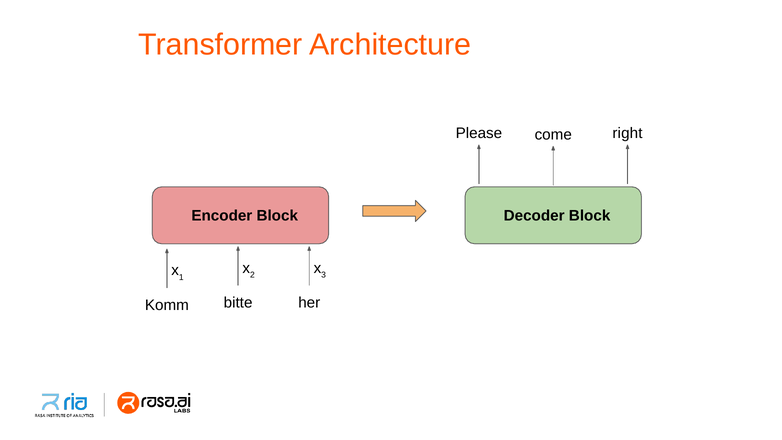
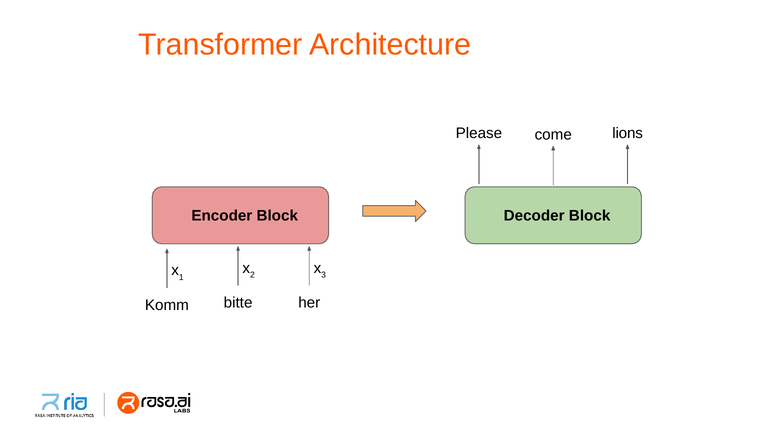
right: right -> lions
